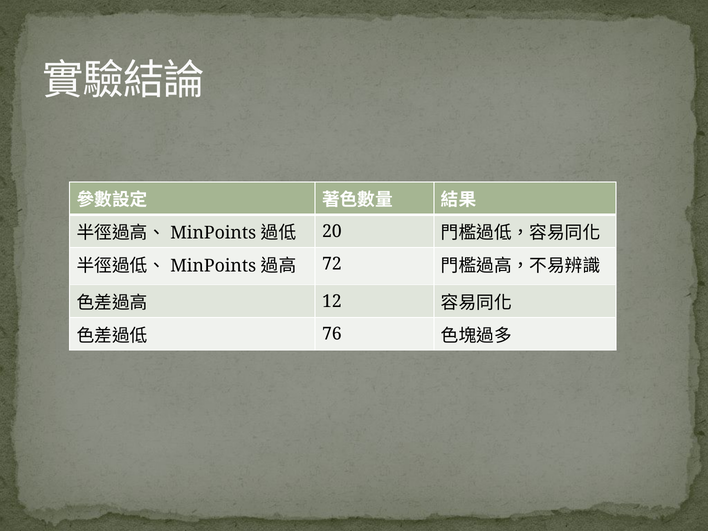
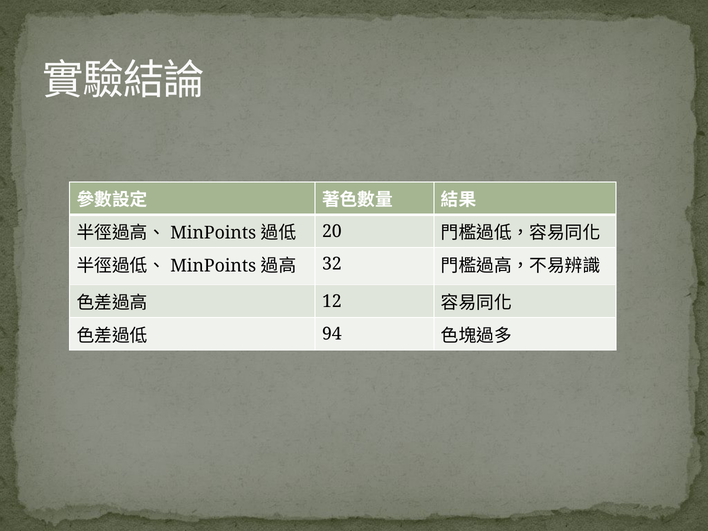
72: 72 -> 32
76: 76 -> 94
